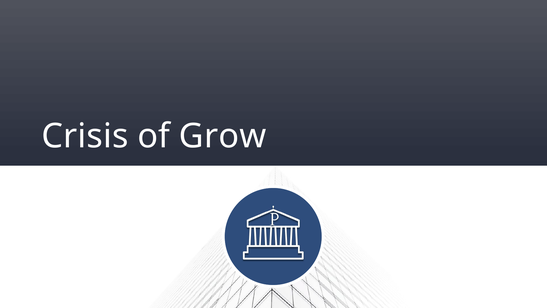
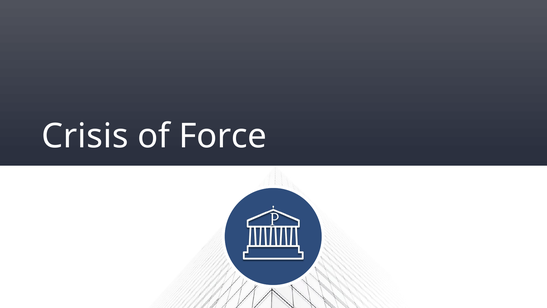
Grow: Grow -> Force
